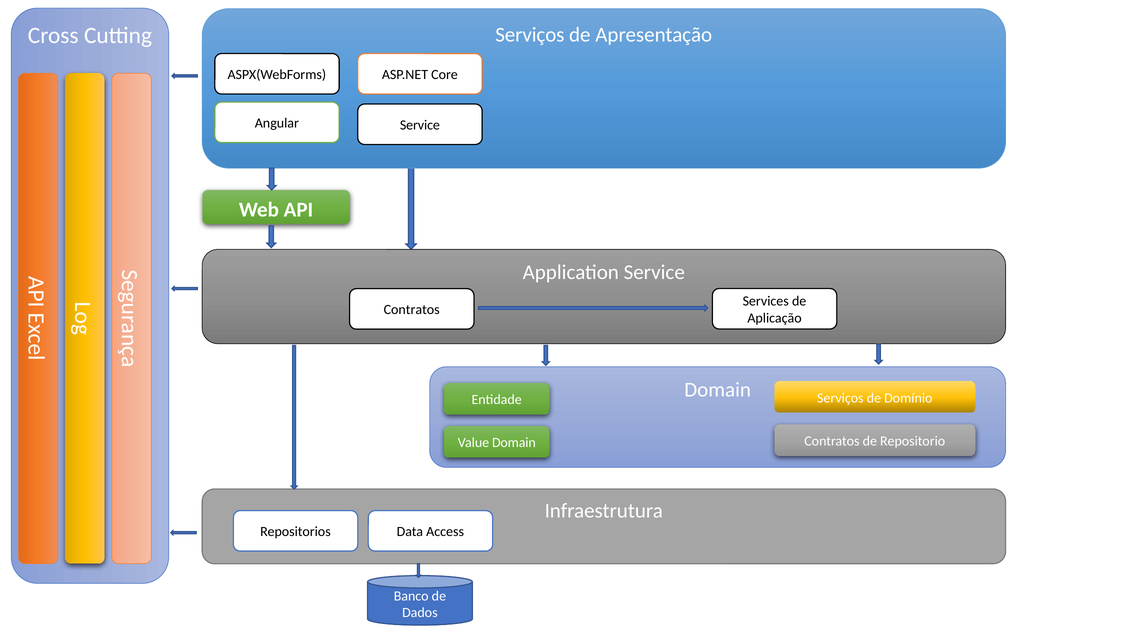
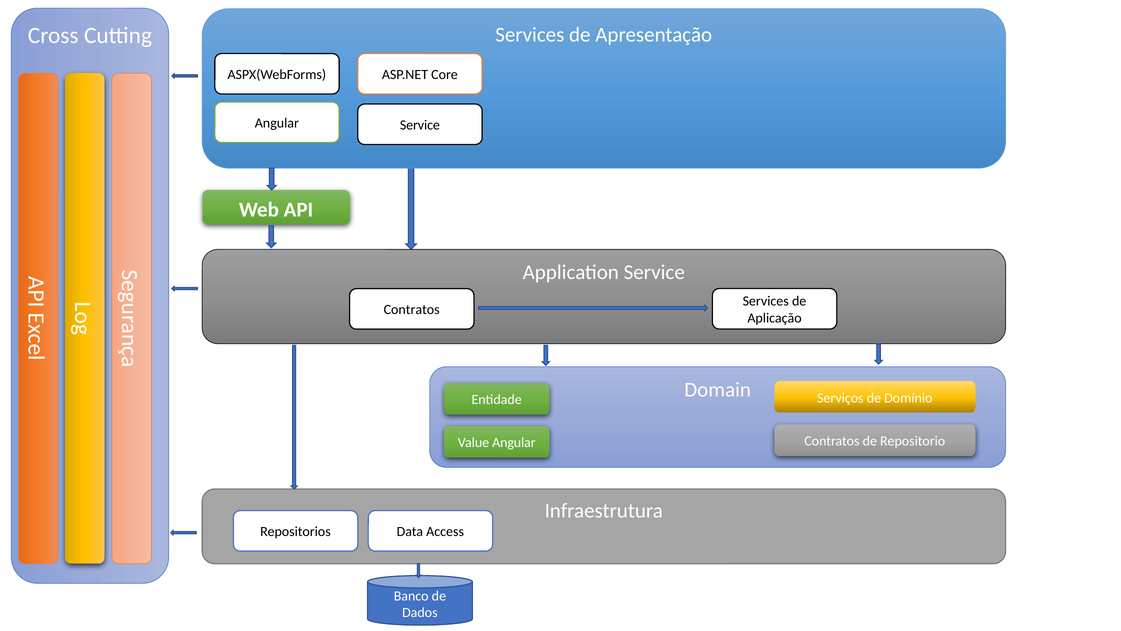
Serviços at (530, 35): Serviços -> Services
Value Domain: Domain -> Angular
